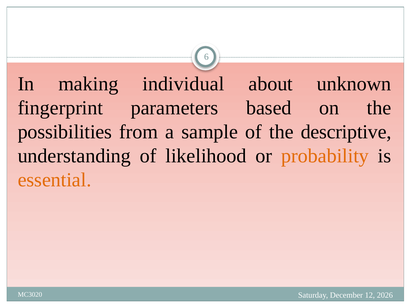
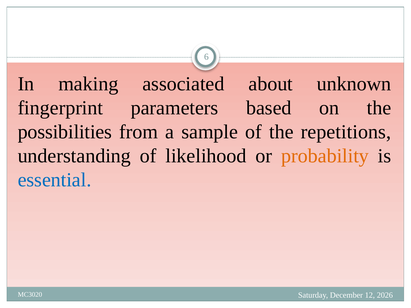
individual: individual -> associated
descriptive: descriptive -> repetitions
essential colour: orange -> blue
